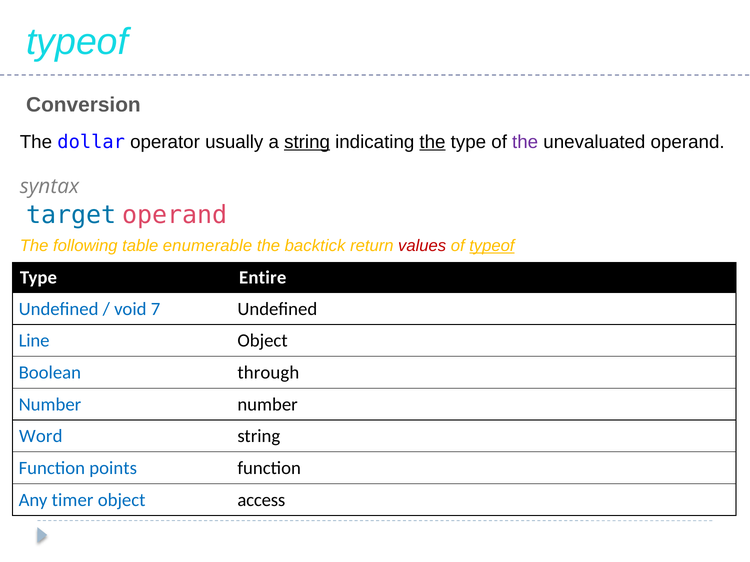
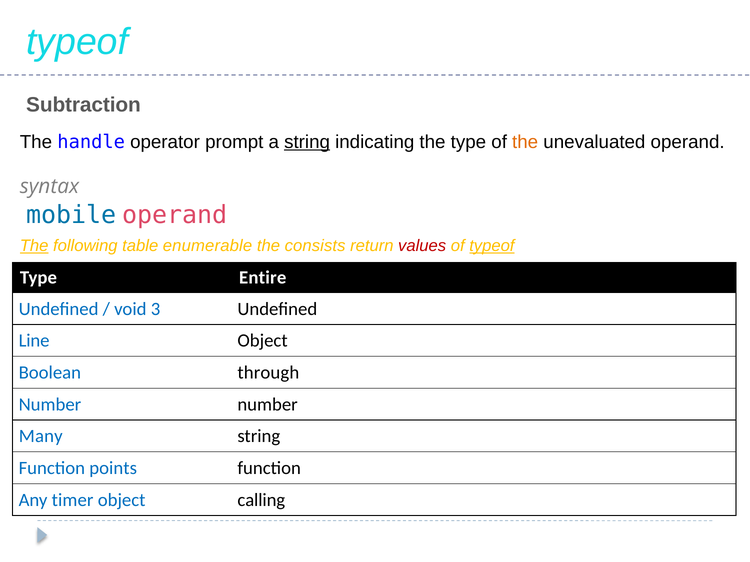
Conversion: Conversion -> Subtraction
dollar: dollar -> handle
usually: usually -> prompt
the at (432, 142) underline: present -> none
the at (525, 142) colour: purple -> orange
target: target -> mobile
The at (34, 246) underline: none -> present
backtick: backtick -> consists
7: 7 -> 3
Word: Word -> Many
access: access -> calling
